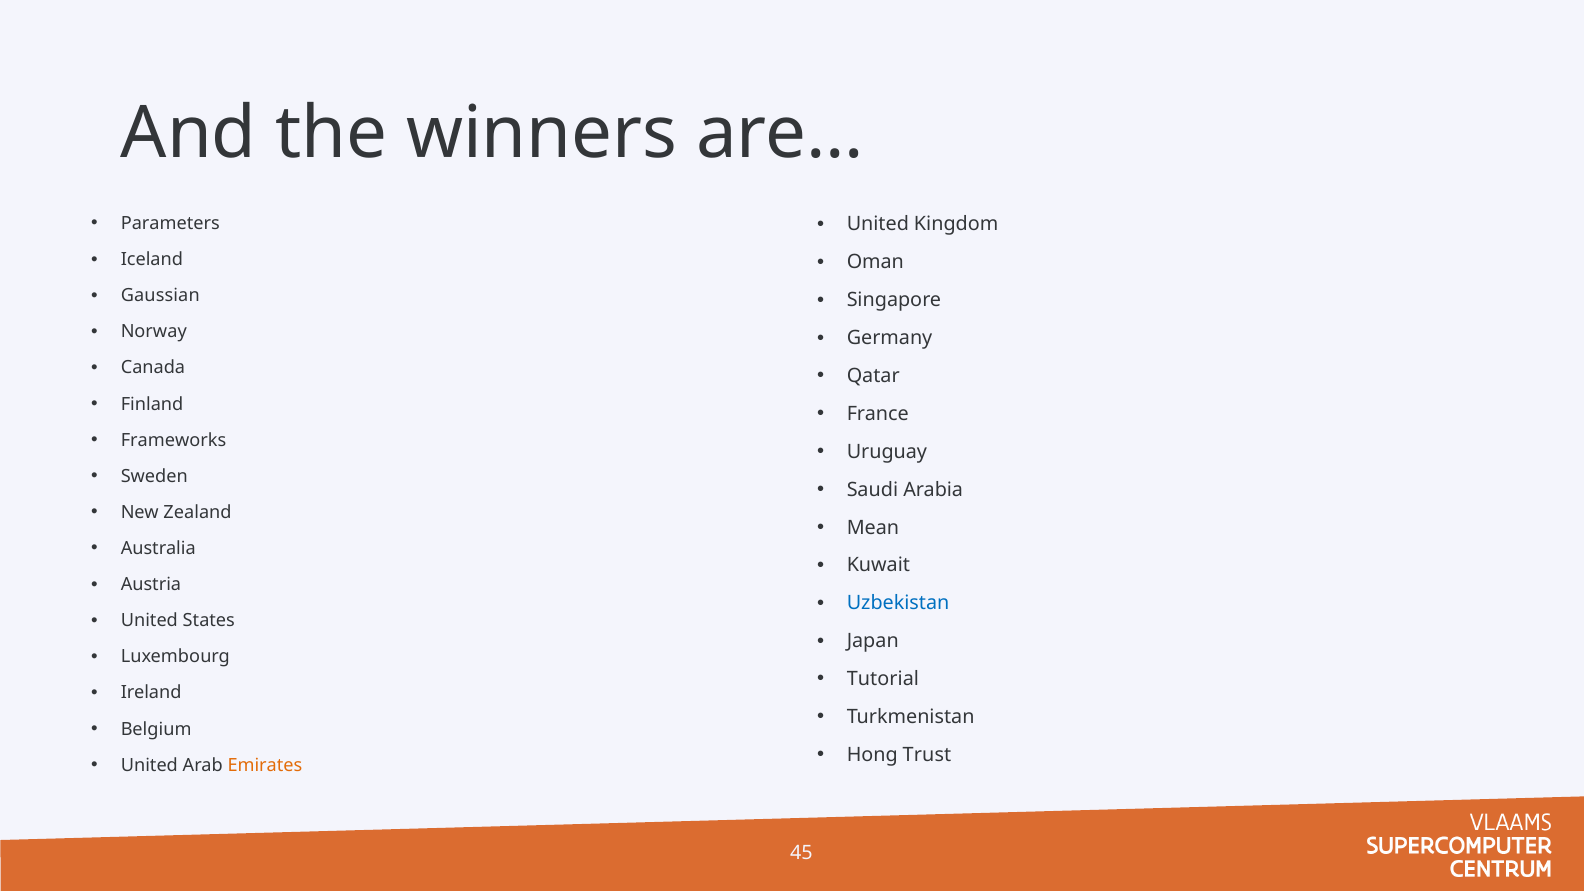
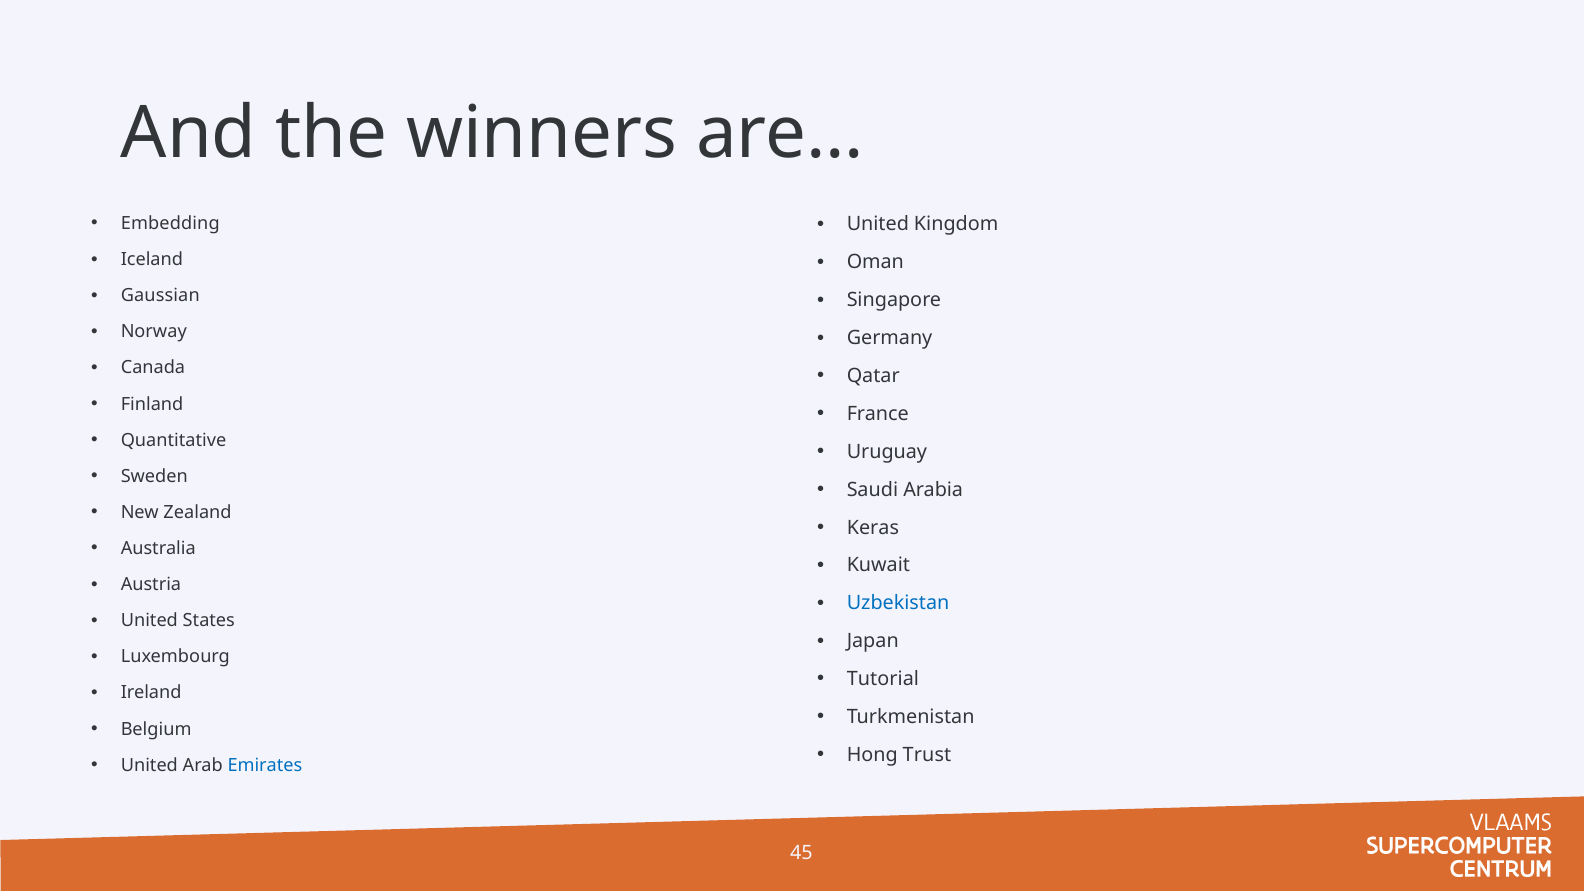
Parameters: Parameters -> Embedding
Frameworks: Frameworks -> Quantitative
Mean: Mean -> Keras
Emirates colour: orange -> blue
